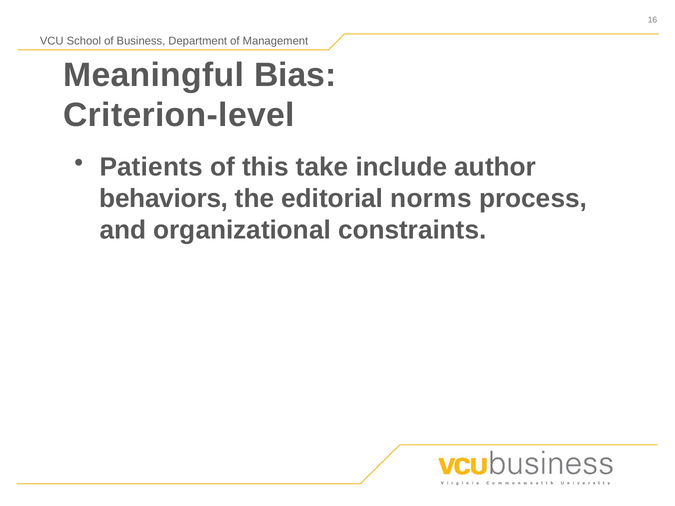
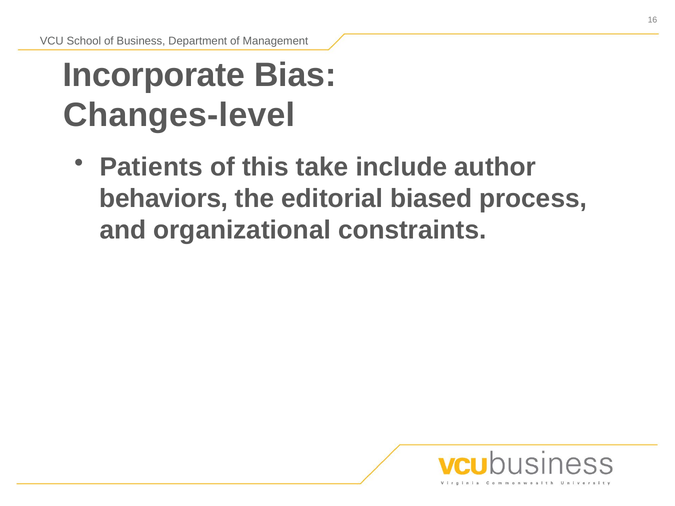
Meaningful: Meaningful -> Incorporate
Criterion-level: Criterion-level -> Changes-level
norms: norms -> biased
